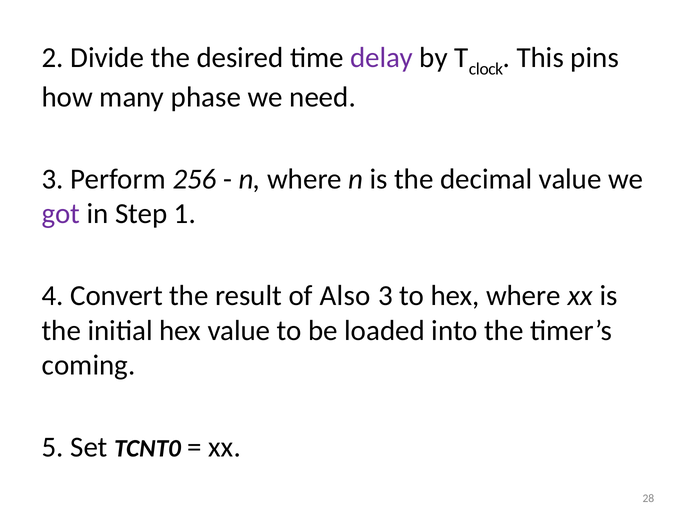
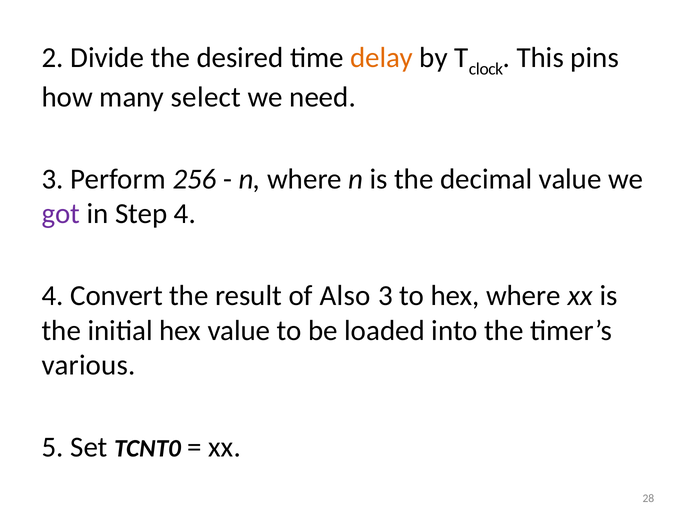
delay colour: purple -> orange
phase: phase -> select
Step 1: 1 -> 4
coming: coming -> various
